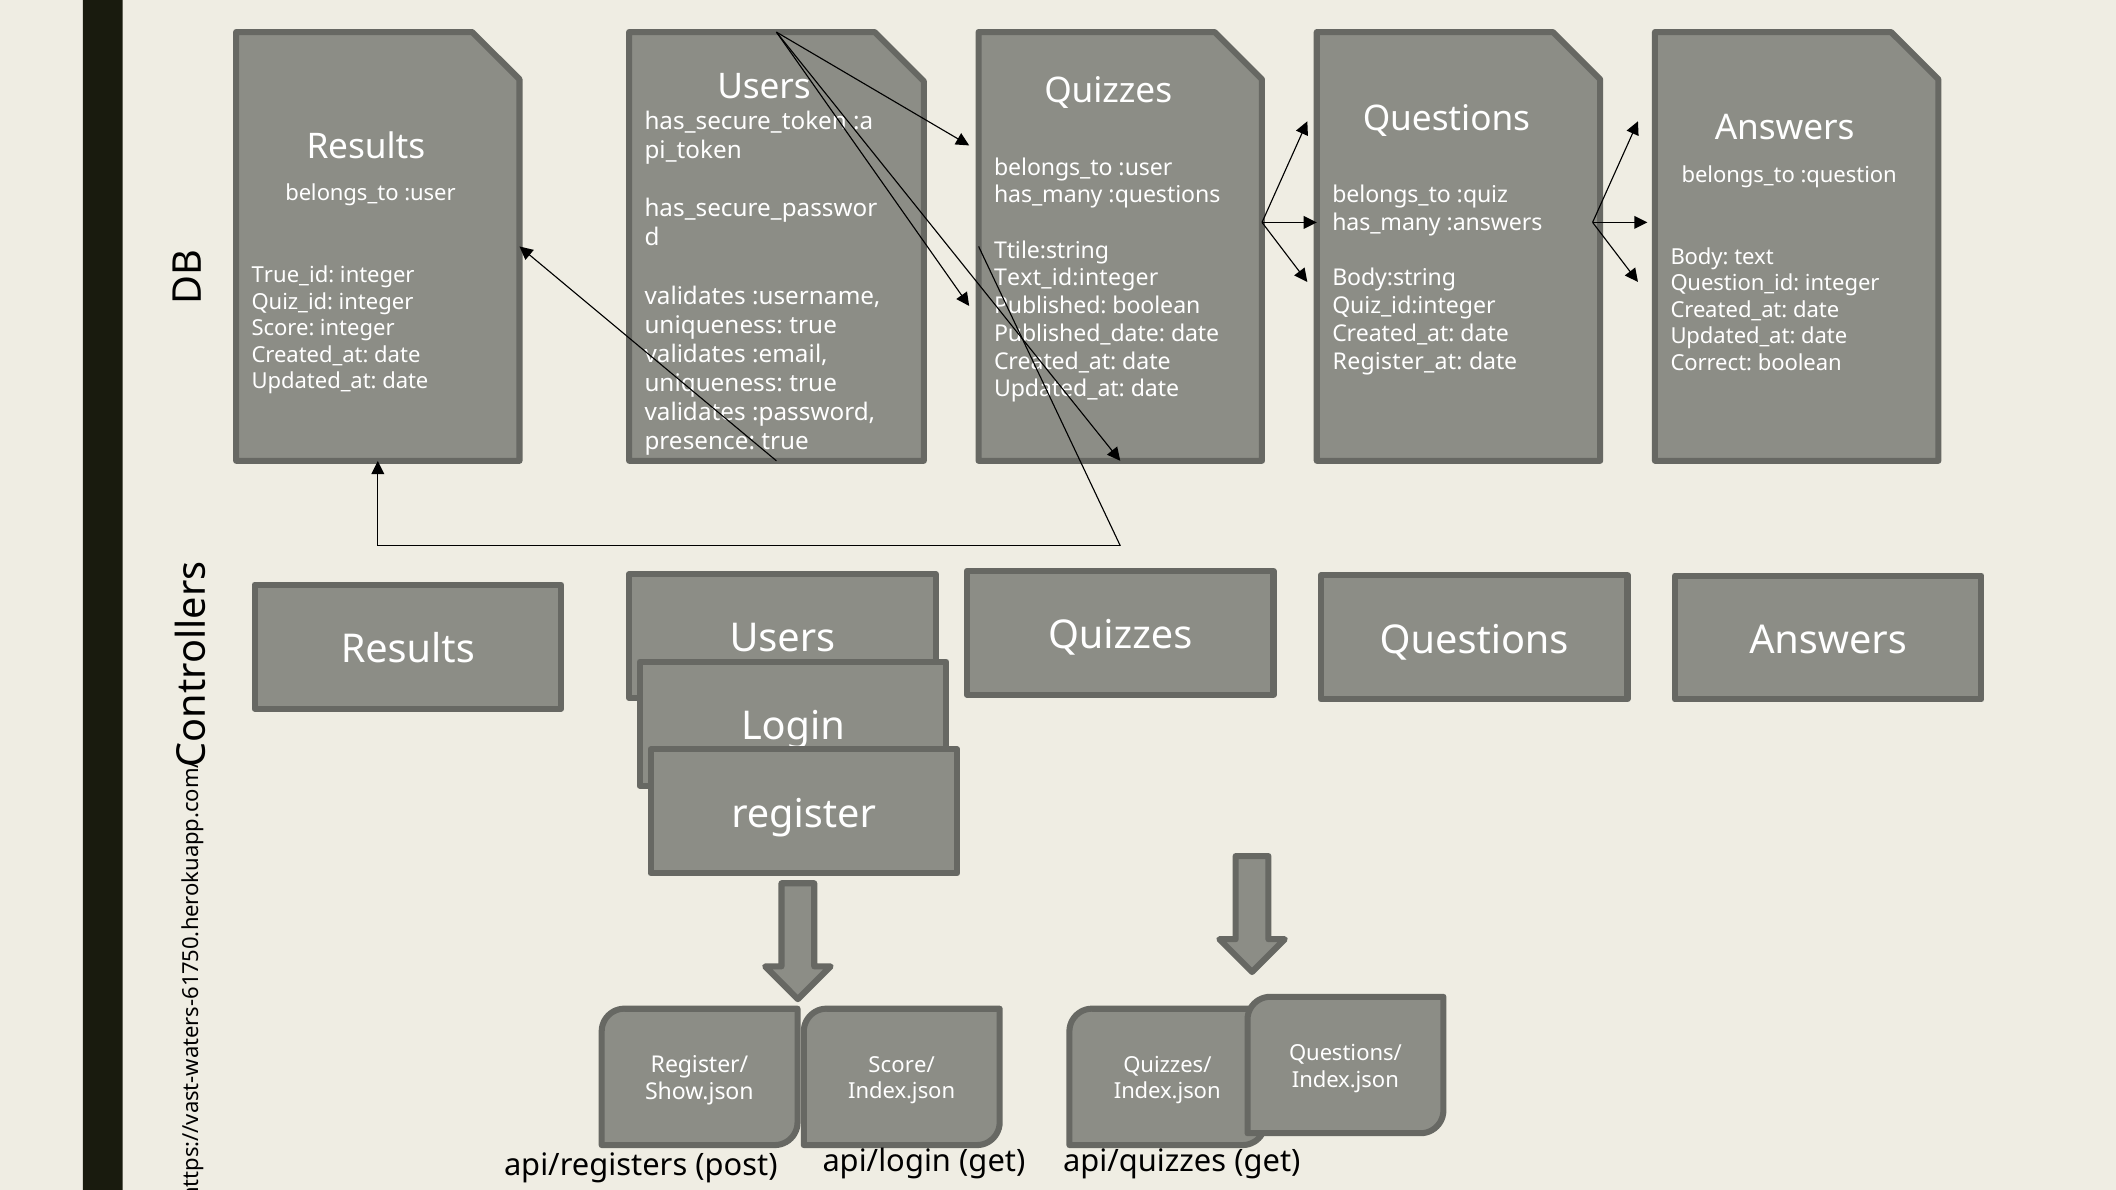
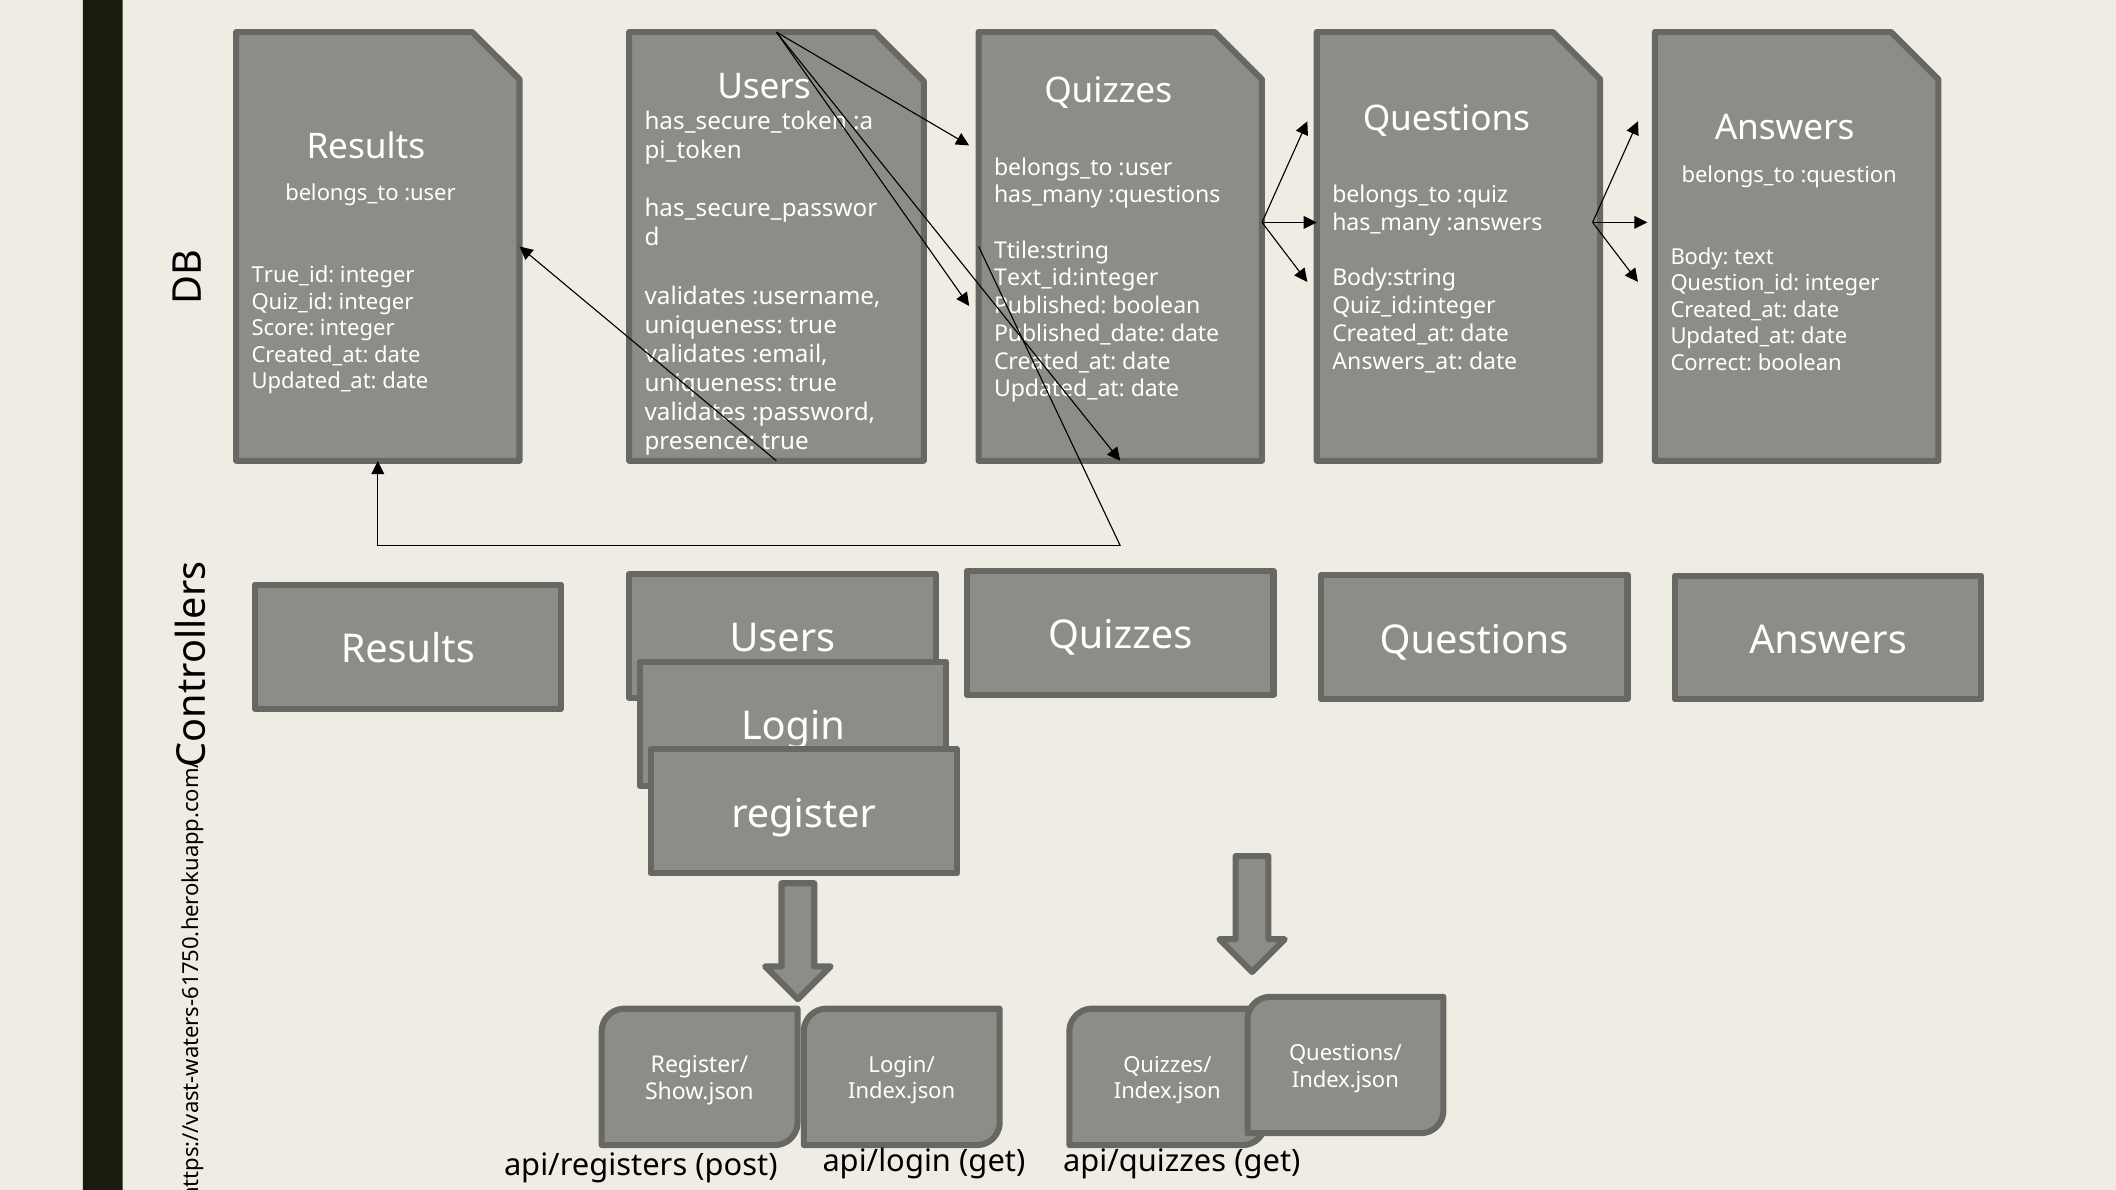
Register_at: Register_at -> Answers_at
Score/: Score/ -> Login/
